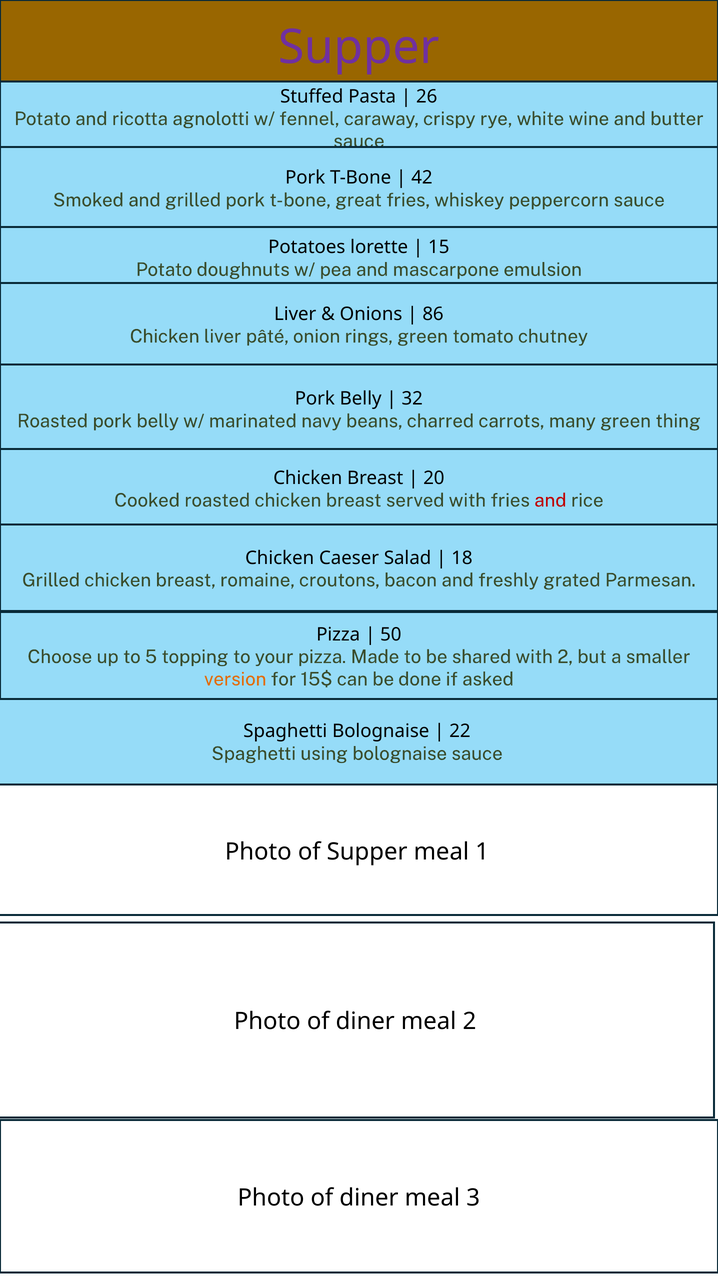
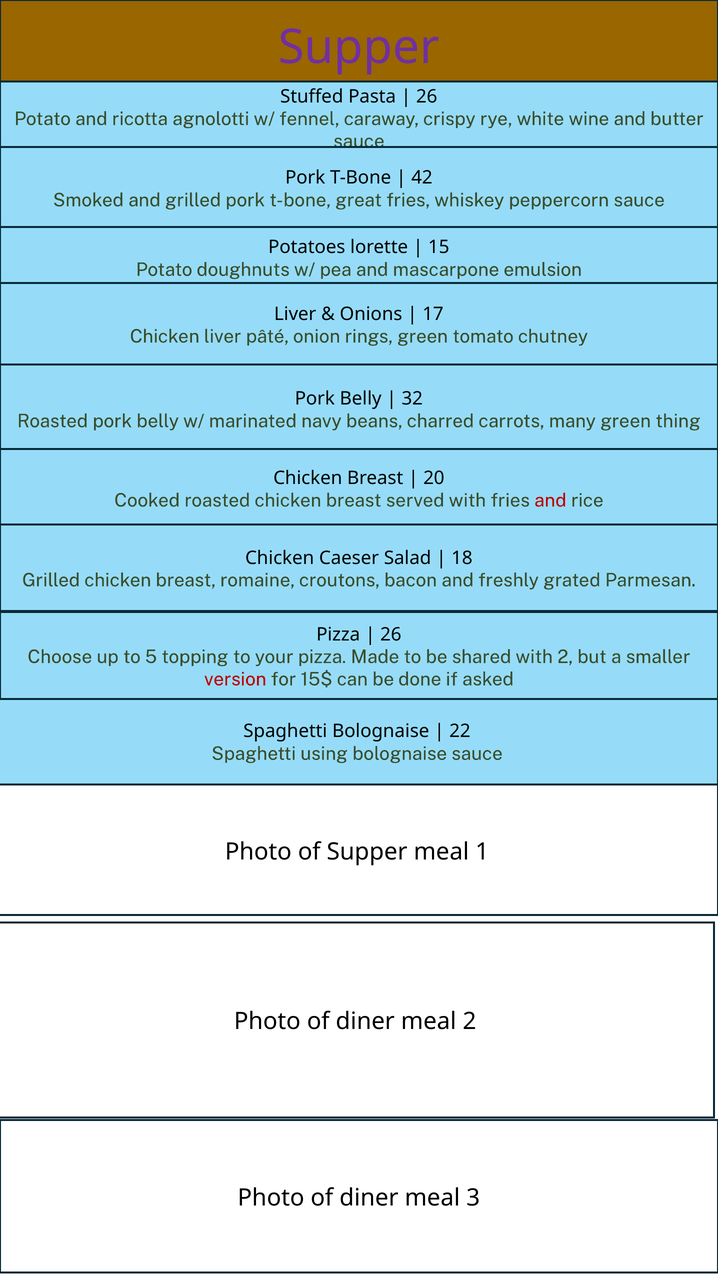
86: 86 -> 17
50 at (391, 634): 50 -> 26
version colour: orange -> red
